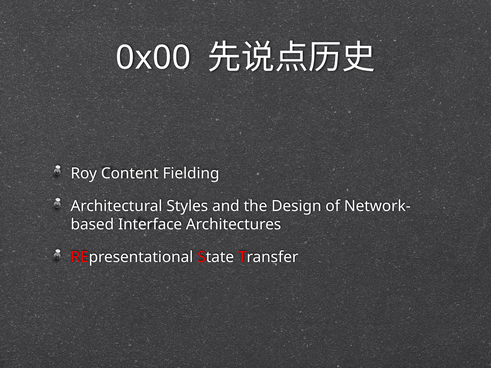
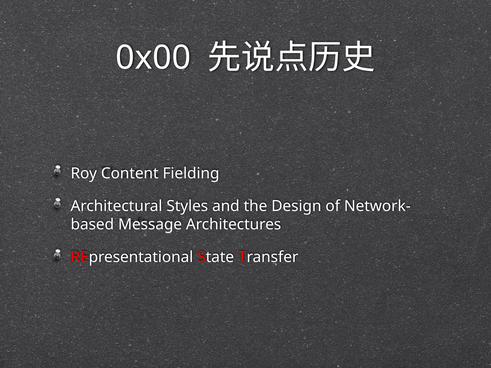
Interface: Interface -> Message
